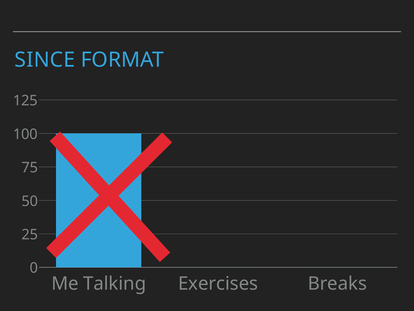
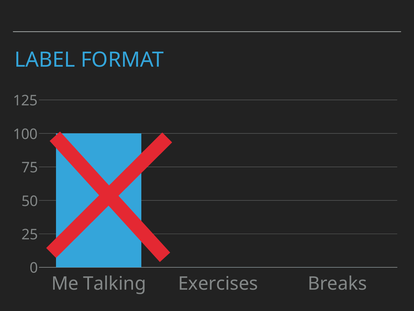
SINCE: SINCE -> LABEL
